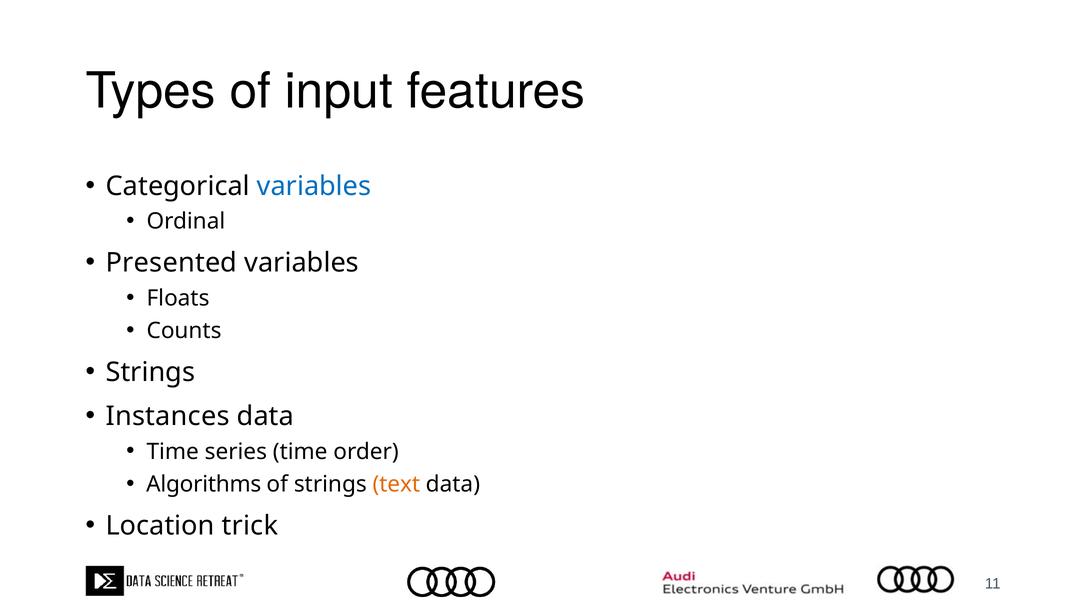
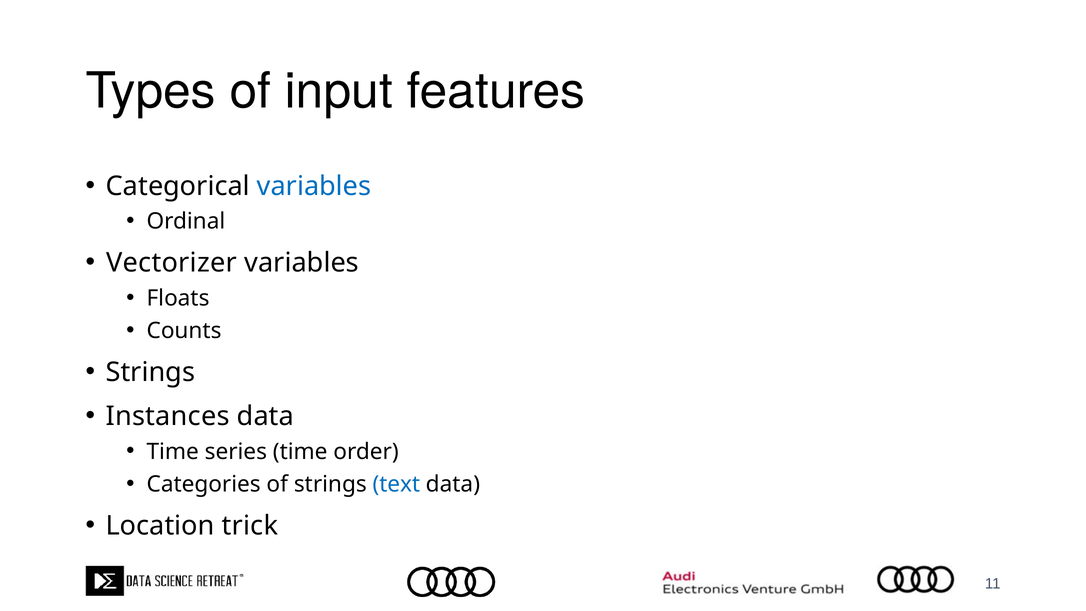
Presented: Presented -> Vectorizer
Algorithms: Algorithms -> Categories
text colour: orange -> blue
